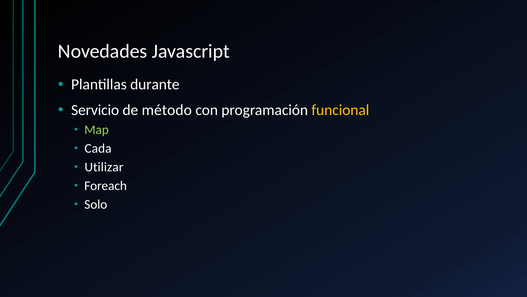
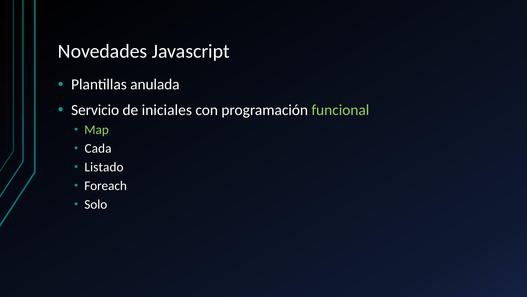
durante: durante -> anulada
método: método -> iniciales
funcional colour: yellow -> light green
Utilizar: Utilizar -> Listado
